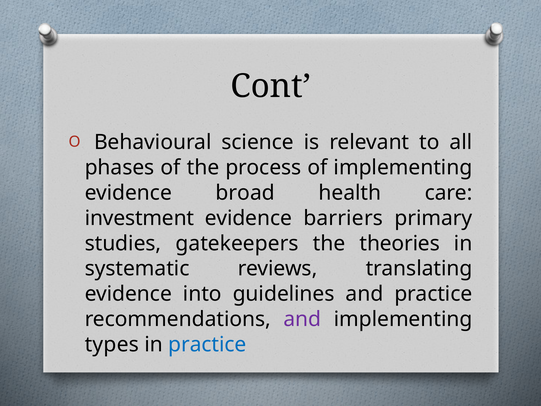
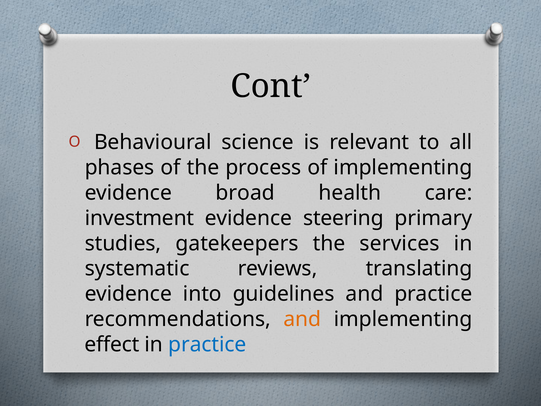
barriers: barriers -> steering
theories: theories -> services
and at (302, 319) colour: purple -> orange
types: types -> effect
